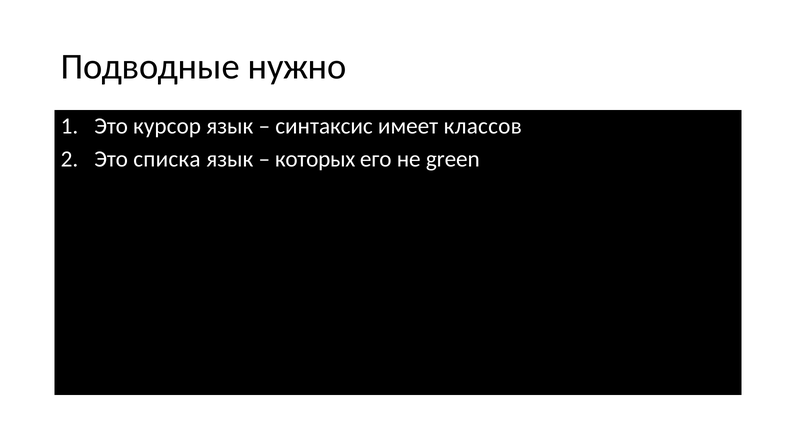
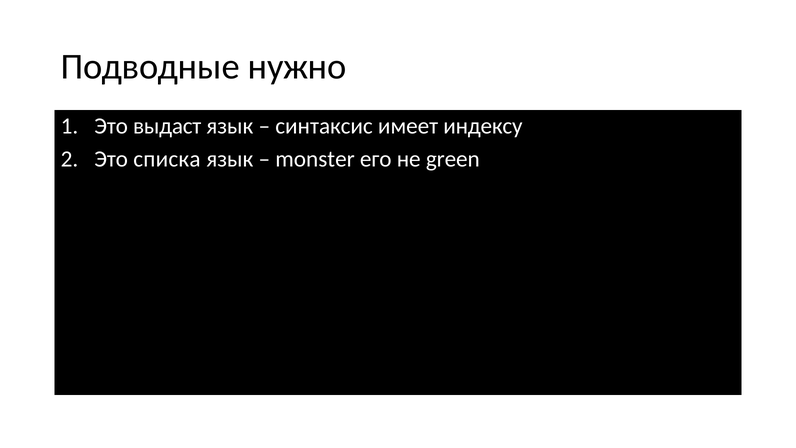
курсор: курсор -> выдаст
классов: классов -> индексу
которых: которых -> monster
